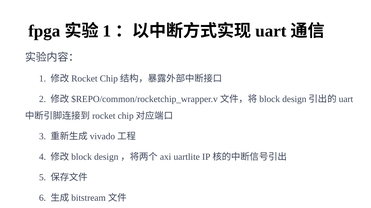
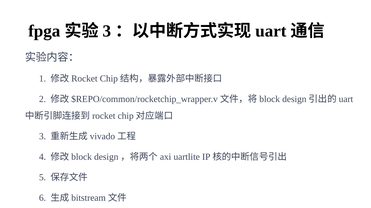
1 at (107, 31): 1 -> 3
